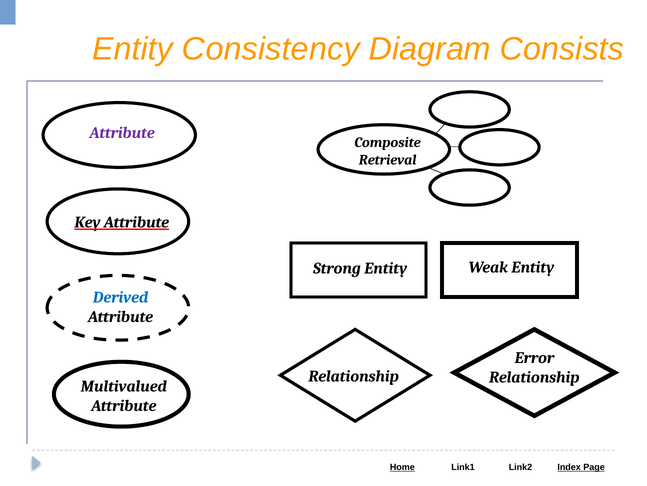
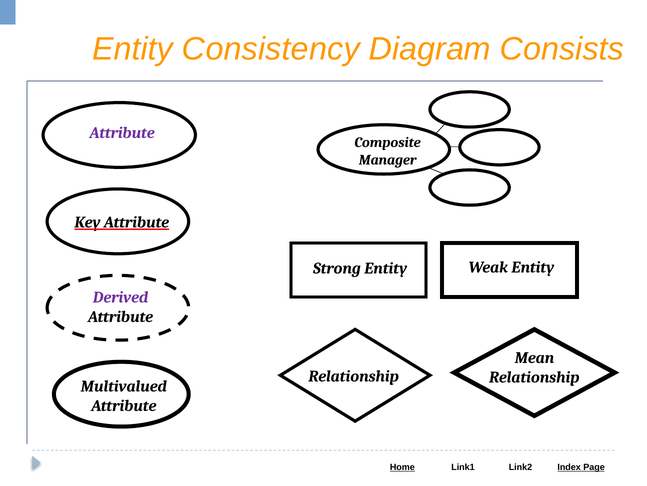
Retrieval: Retrieval -> Manager
Derived colour: blue -> purple
Error: Error -> Mean
